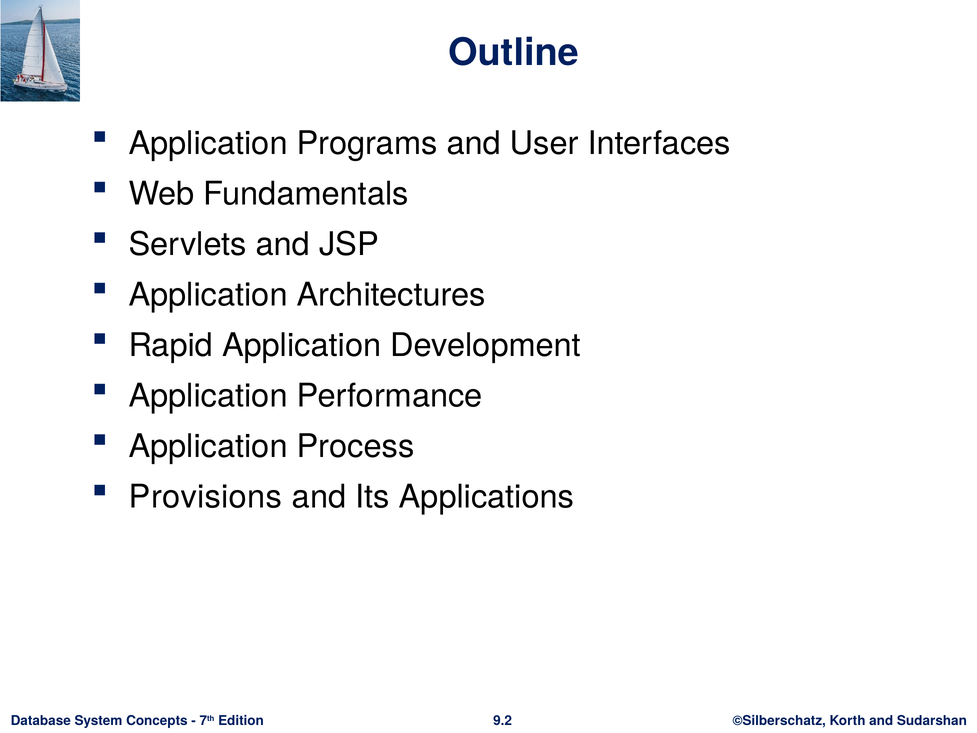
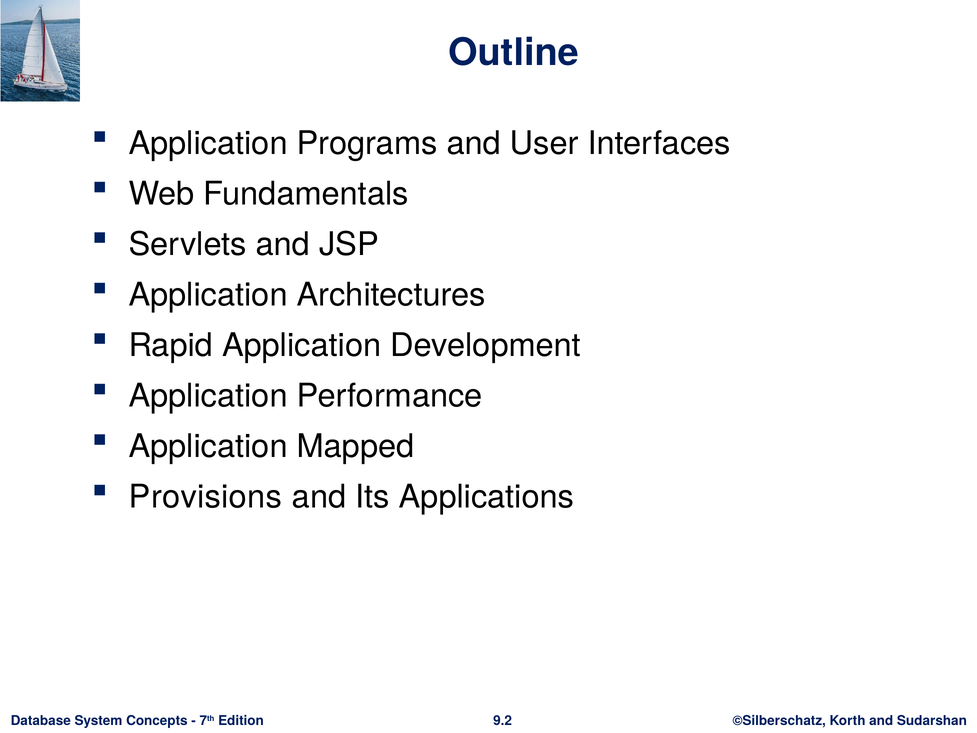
Process: Process -> Mapped
